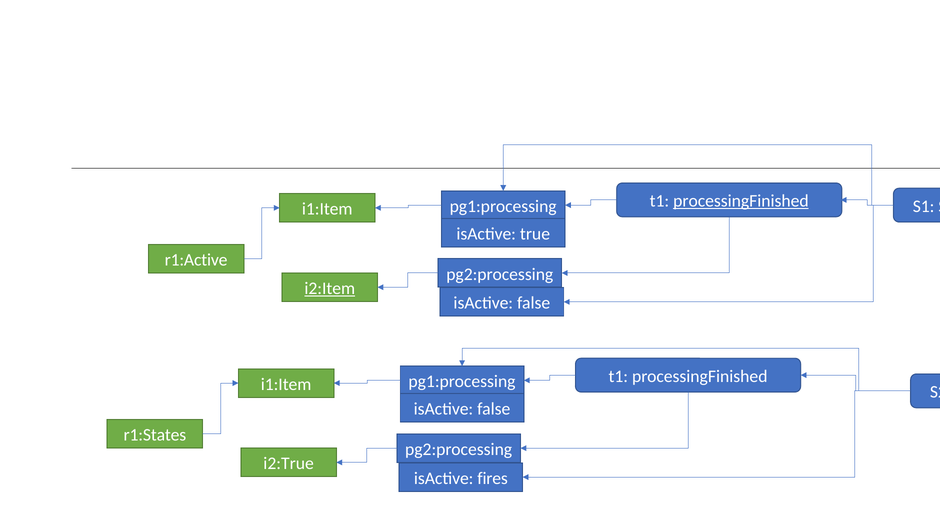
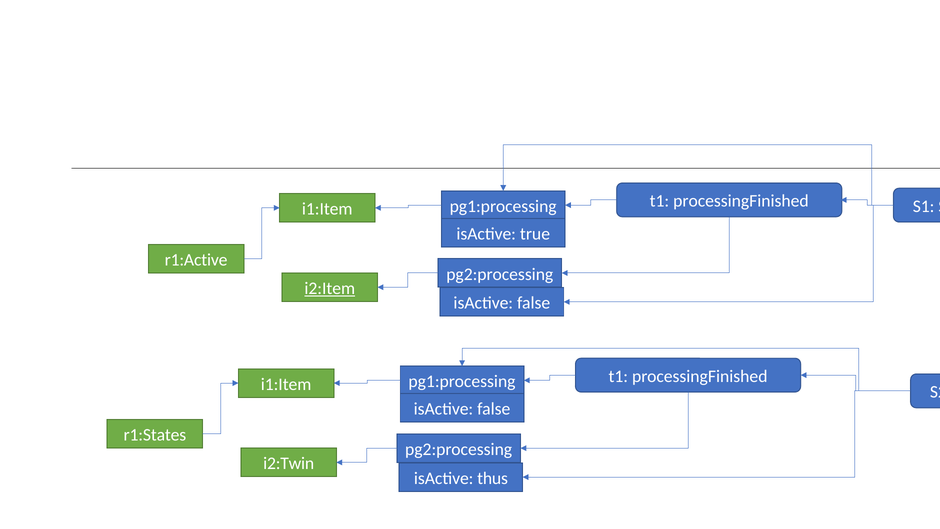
processingFinished at (741, 201) underline: present -> none
i2:True: i2:True -> i2:Twin
fires: fires -> thus
